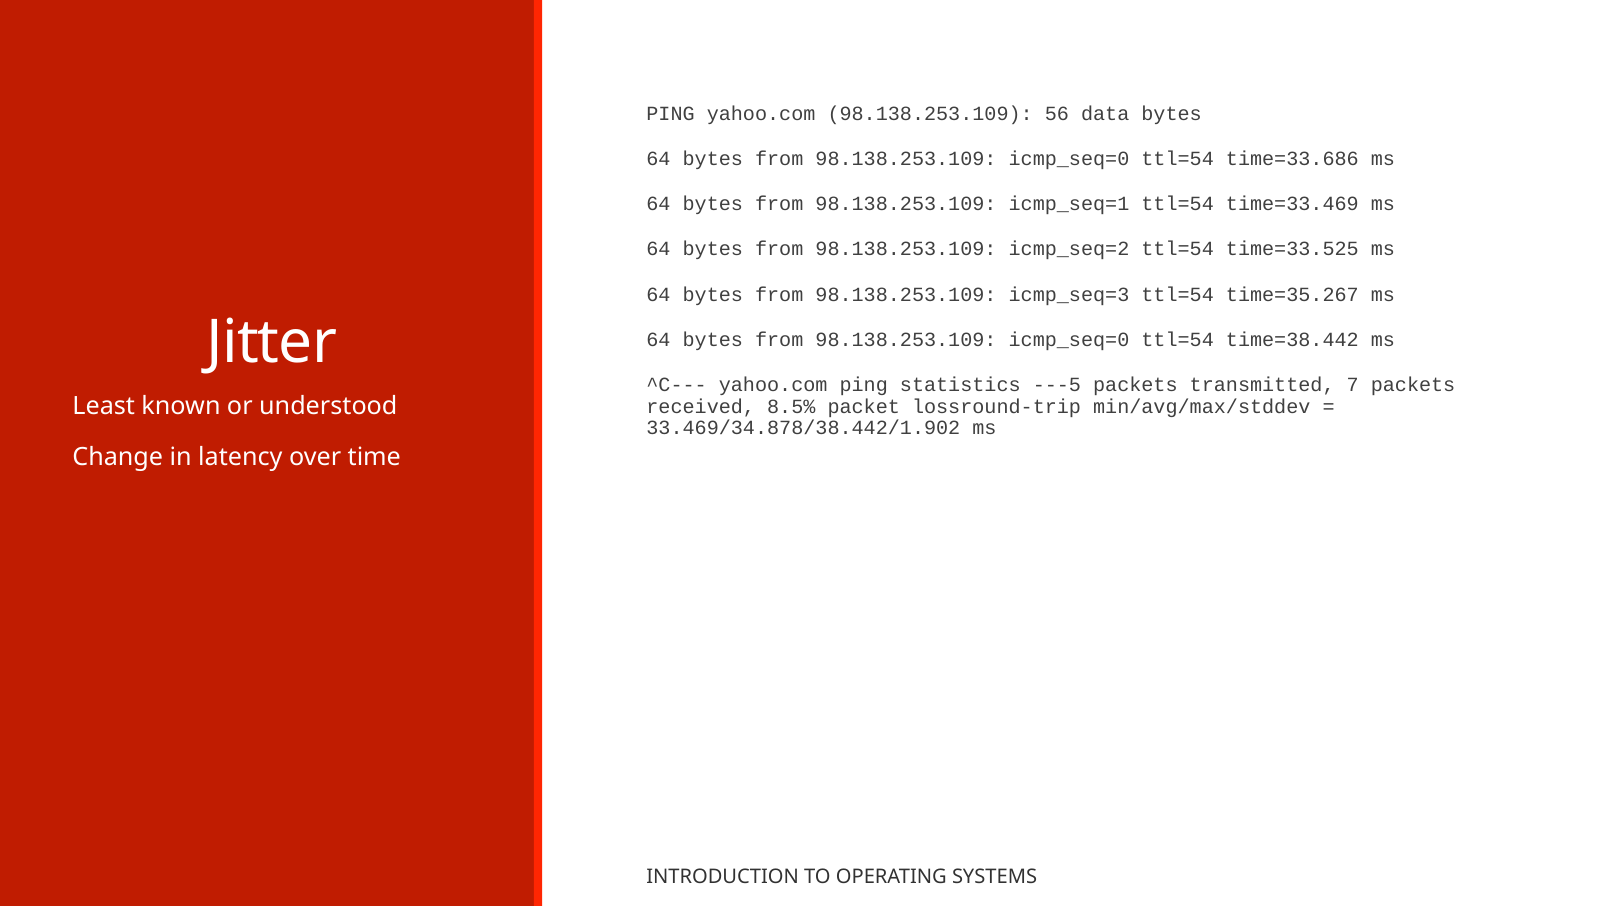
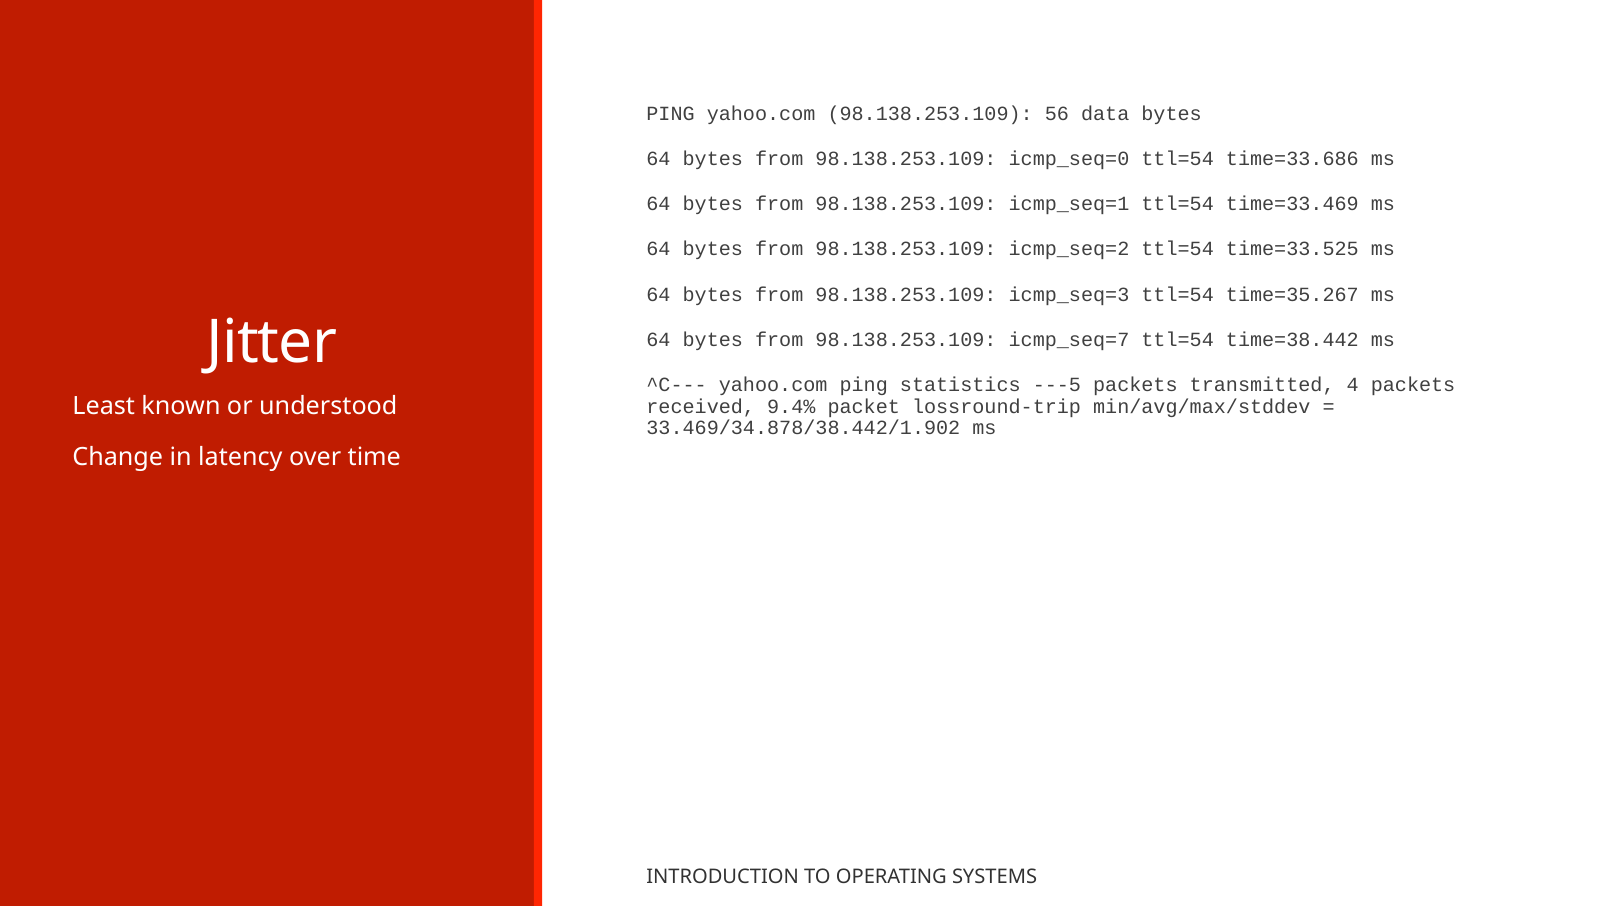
icmp_seq=0 at (1069, 340): icmp_seq=0 -> icmp_seq=7
7: 7 -> 4
8.5%: 8.5% -> 9.4%
